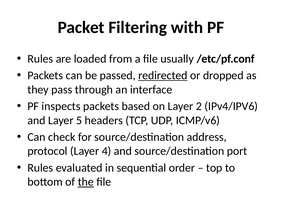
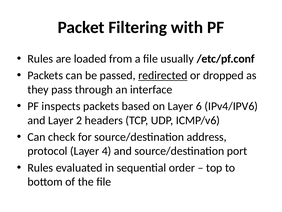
2: 2 -> 6
5: 5 -> 2
the underline: present -> none
